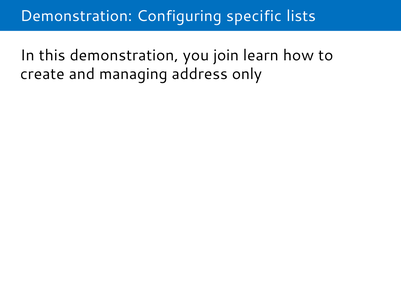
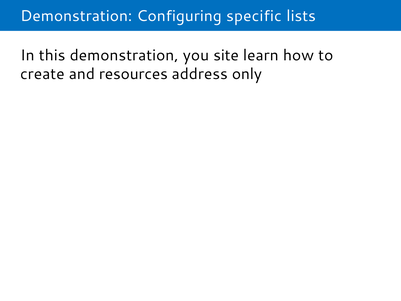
join: join -> site
managing: managing -> resources
